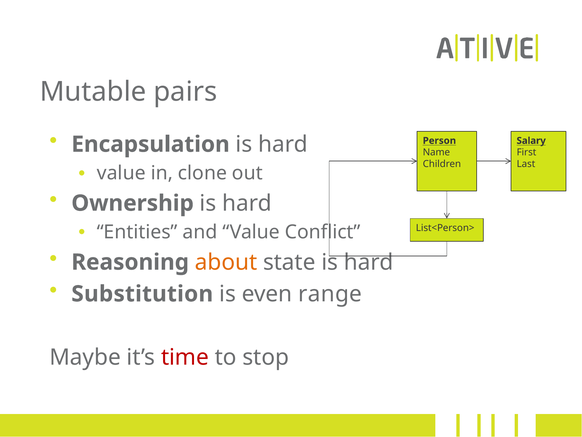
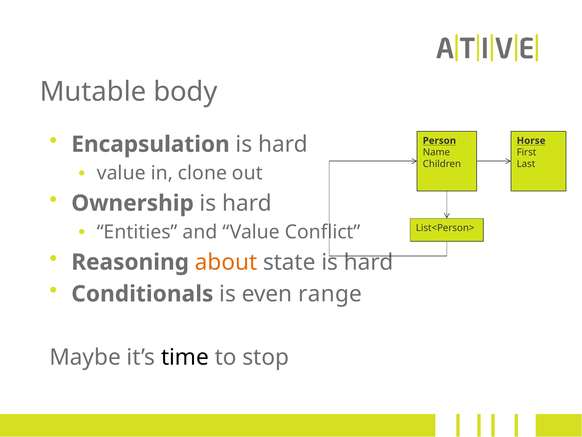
pairs: pairs -> body
Salary: Salary -> Horse
Substitution: Substitution -> Conditionals
time colour: red -> black
